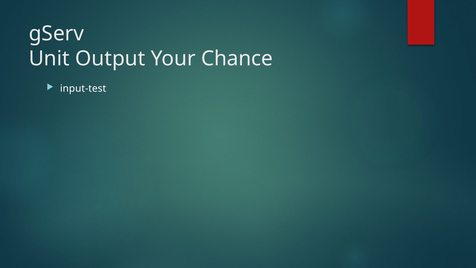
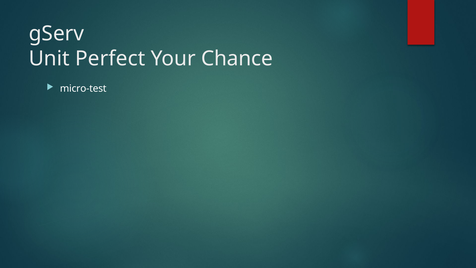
Output: Output -> Perfect
input-test: input-test -> micro-test
